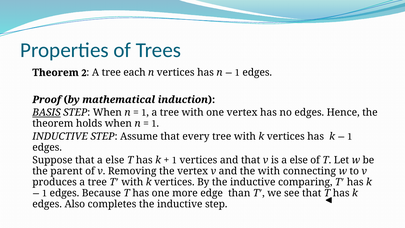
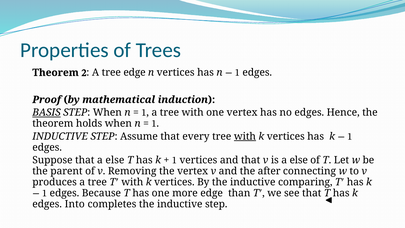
tree each: each -> edge
with at (245, 136) underline: none -> present
the with: with -> after
Also: Also -> Into
